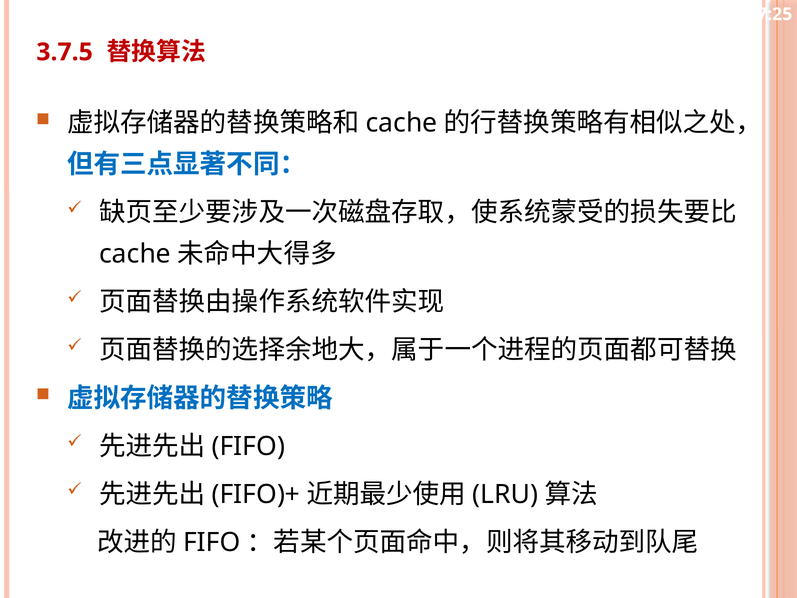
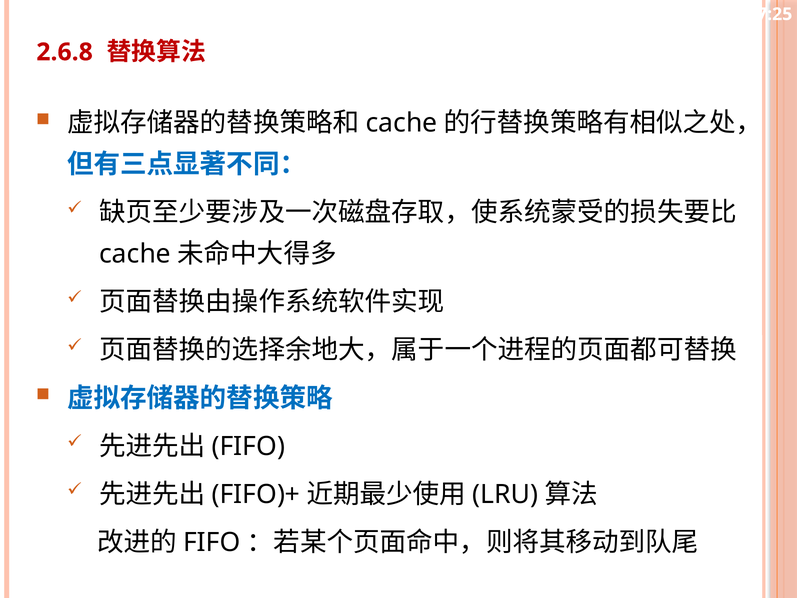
3.7.5: 3.7.5 -> 2.6.8
